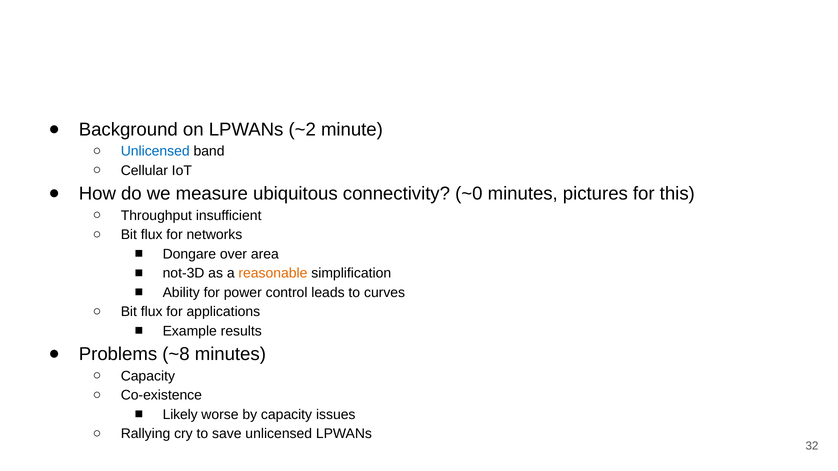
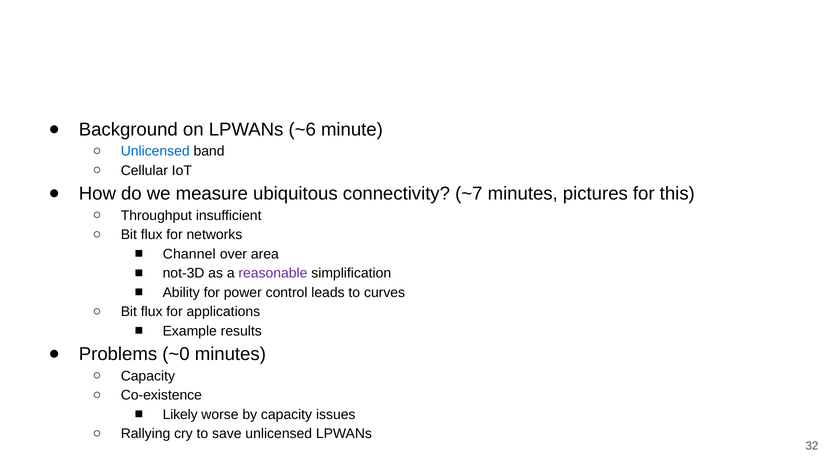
~2: ~2 -> ~6
~0: ~0 -> ~7
Dongare: Dongare -> Channel
reasonable colour: orange -> purple
~8: ~8 -> ~0
